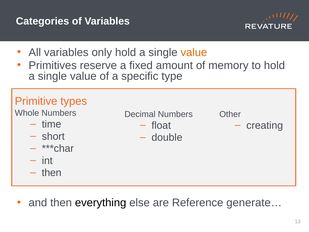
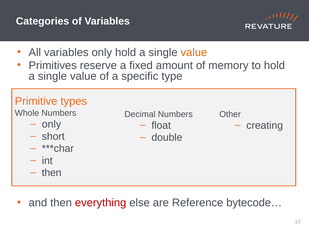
time at (52, 124): time -> only
everything colour: black -> red
generate…: generate… -> bytecode…
